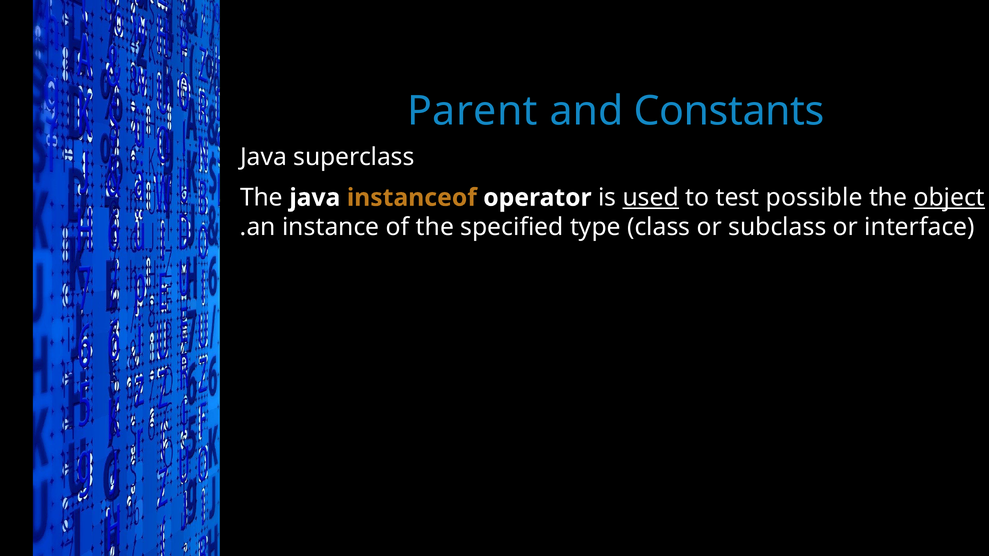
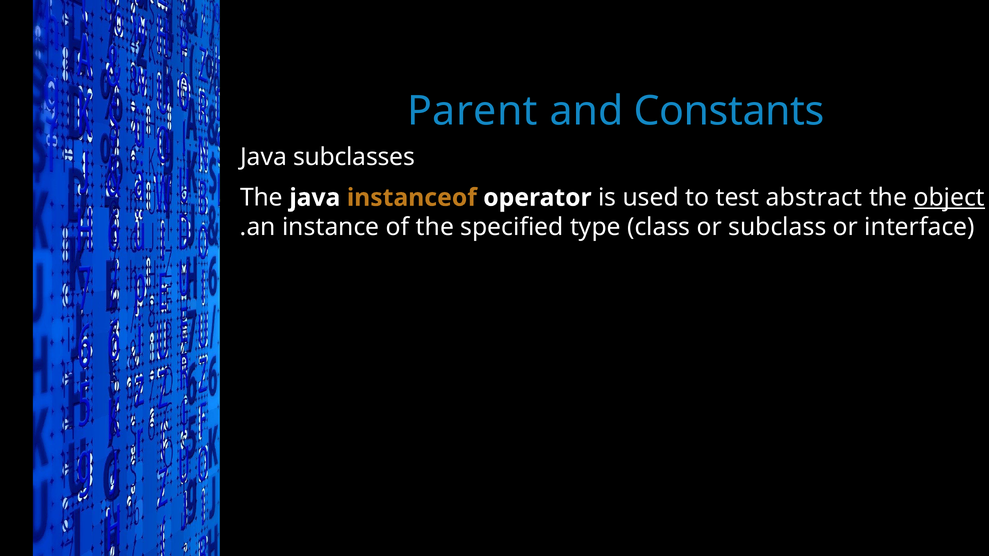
superclass: superclass -> subclasses
used underline: present -> none
possible: possible -> abstract
